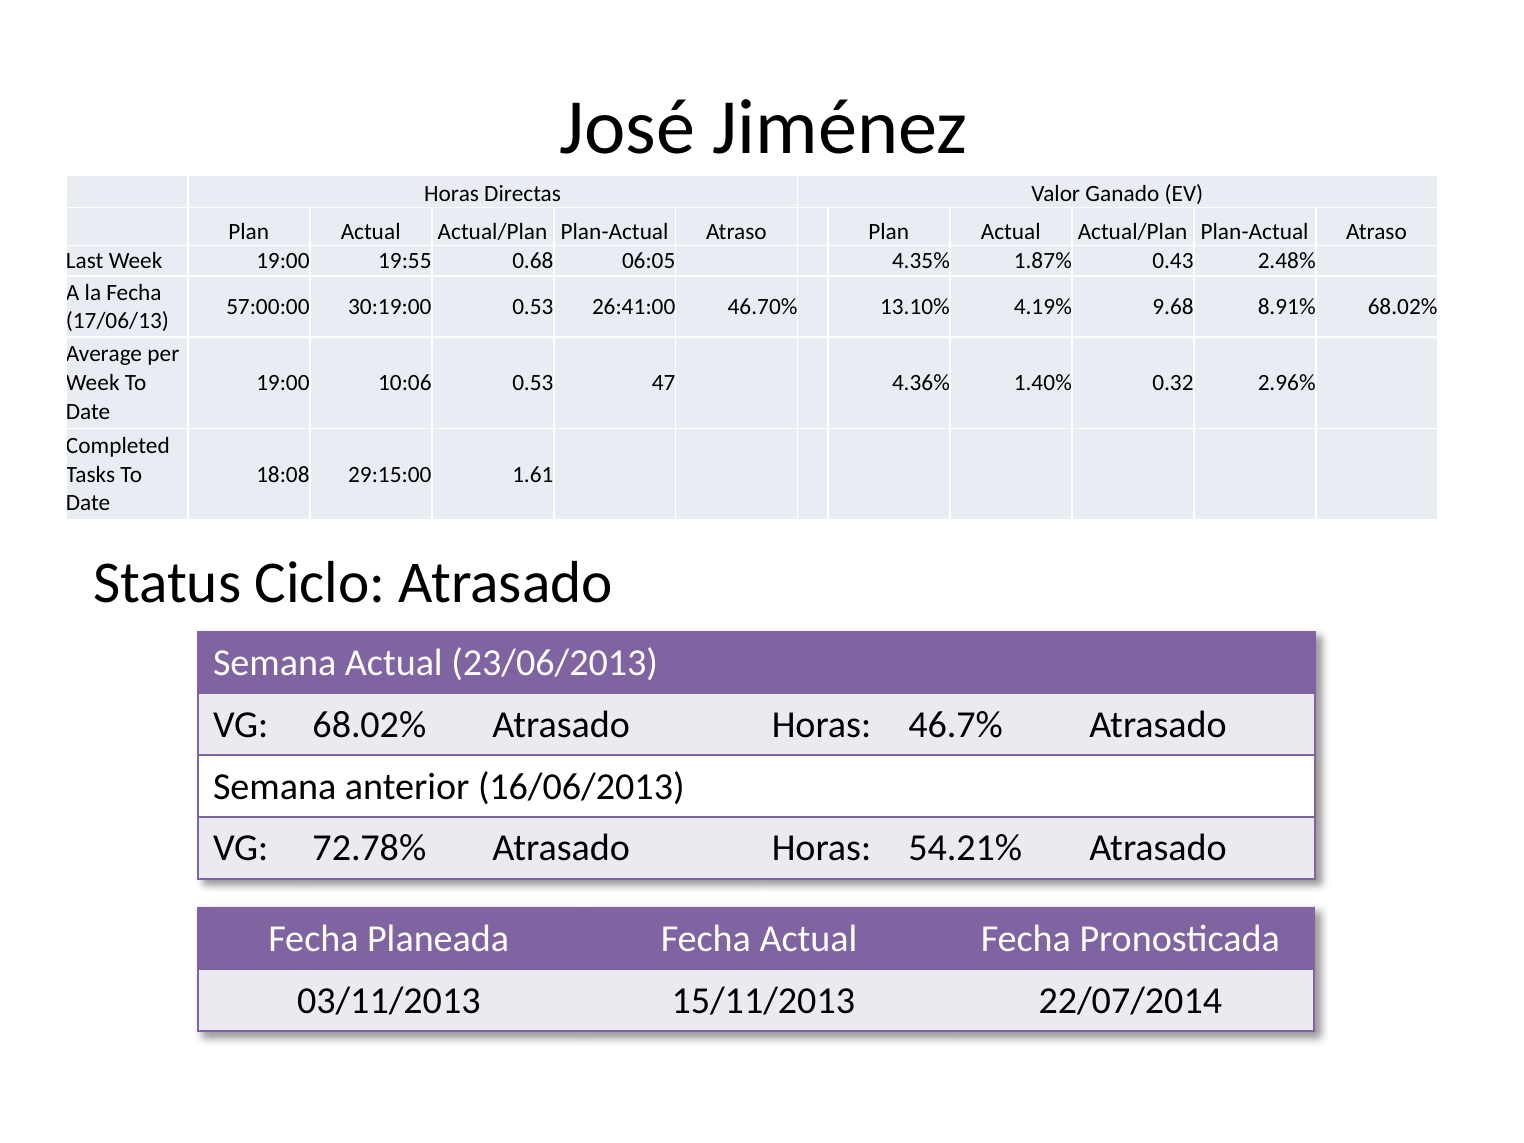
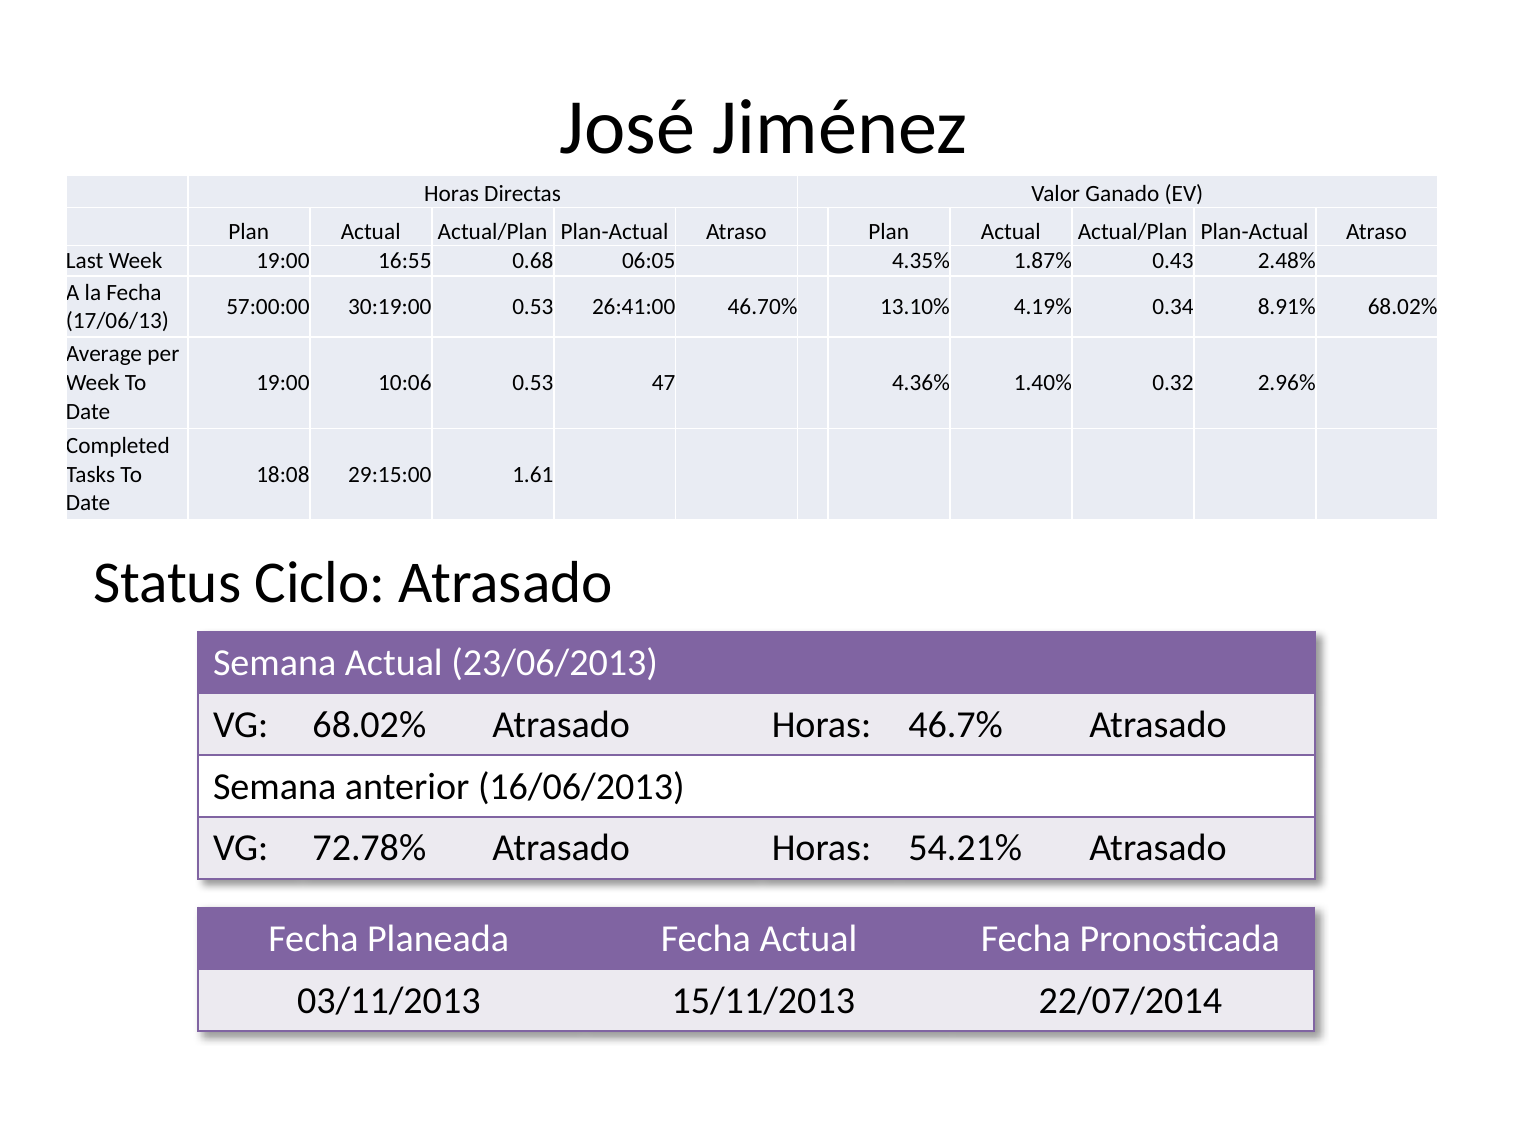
19:55: 19:55 -> 16:55
9.68: 9.68 -> 0.34
